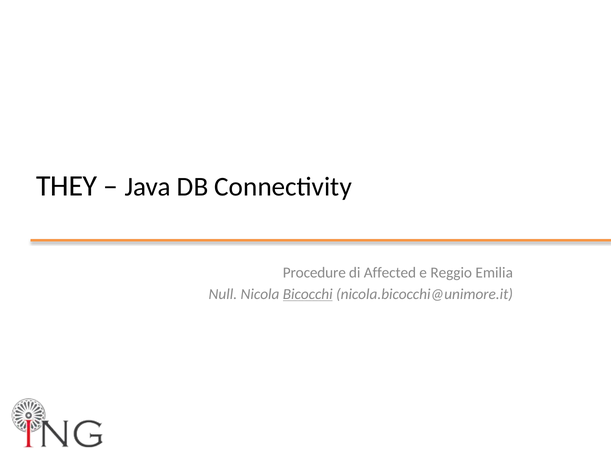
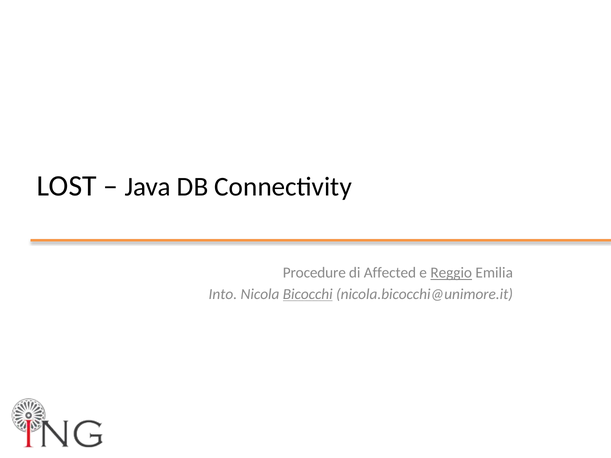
THEY: THEY -> LOST
Reggio underline: none -> present
Null: Null -> Into
